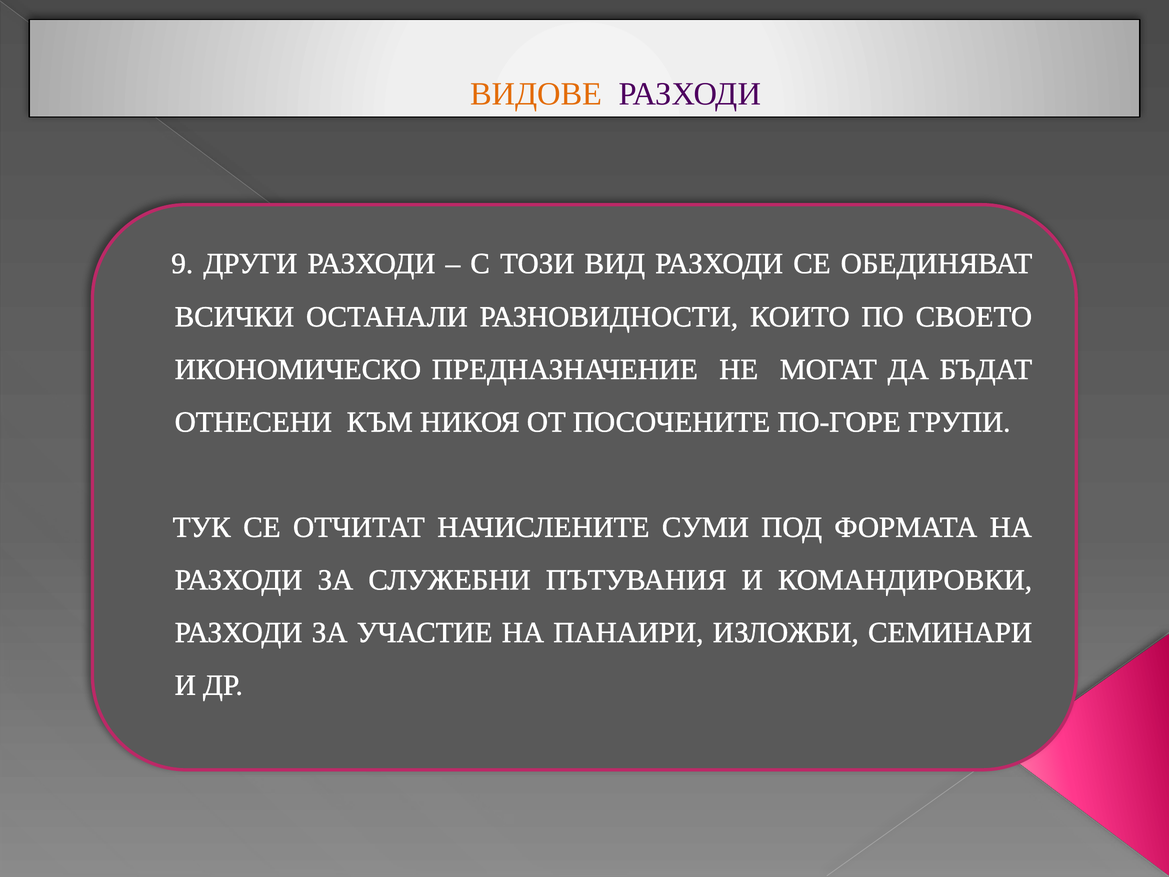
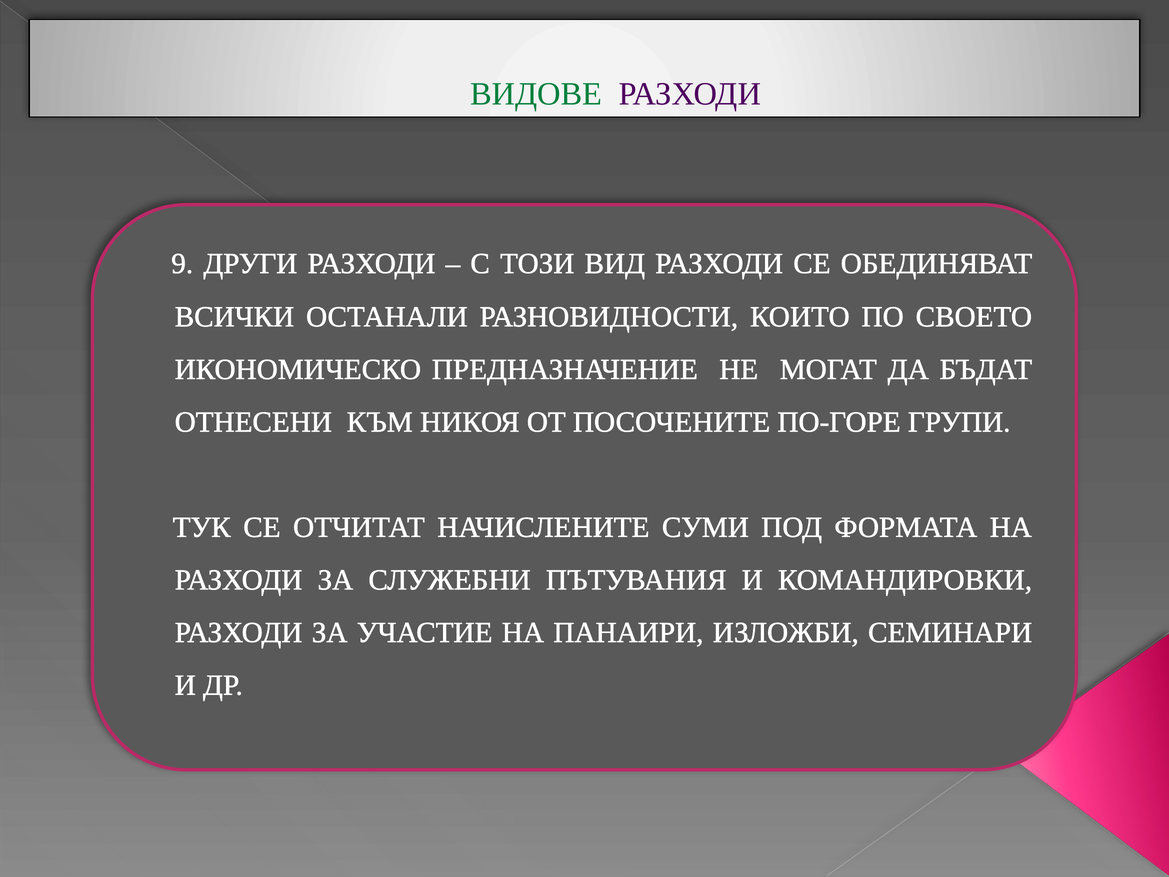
ВИДОВЕ colour: orange -> green
